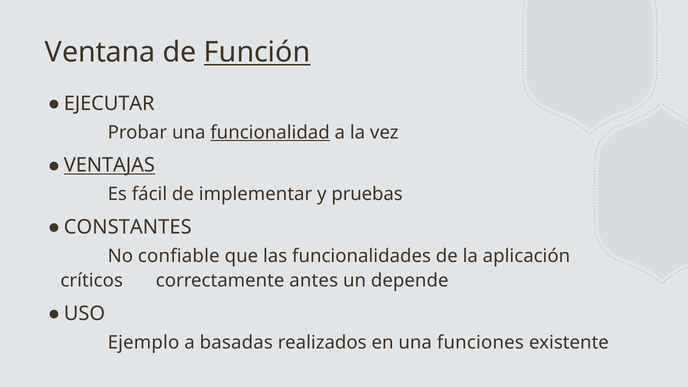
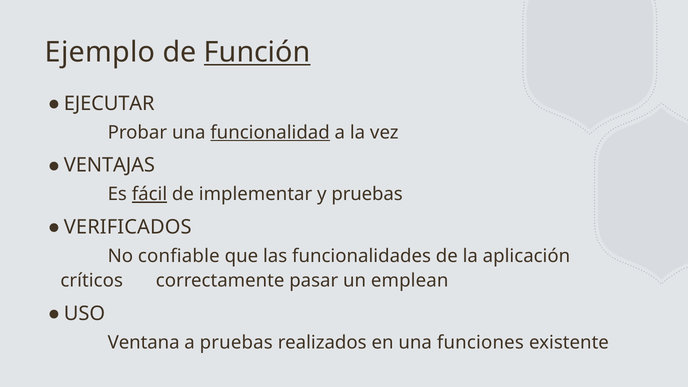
Ventana: Ventana -> Ejemplo
VENTAJAS underline: present -> none
fácil underline: none -> present
CONSTANTES: CONSTANTES -> VERIFICADOS
antes: antes -> pasar
depende: depende -> emplean
Ejemplo: Ejemplo -> Ventana
a basadas: basadas -> pruebas
